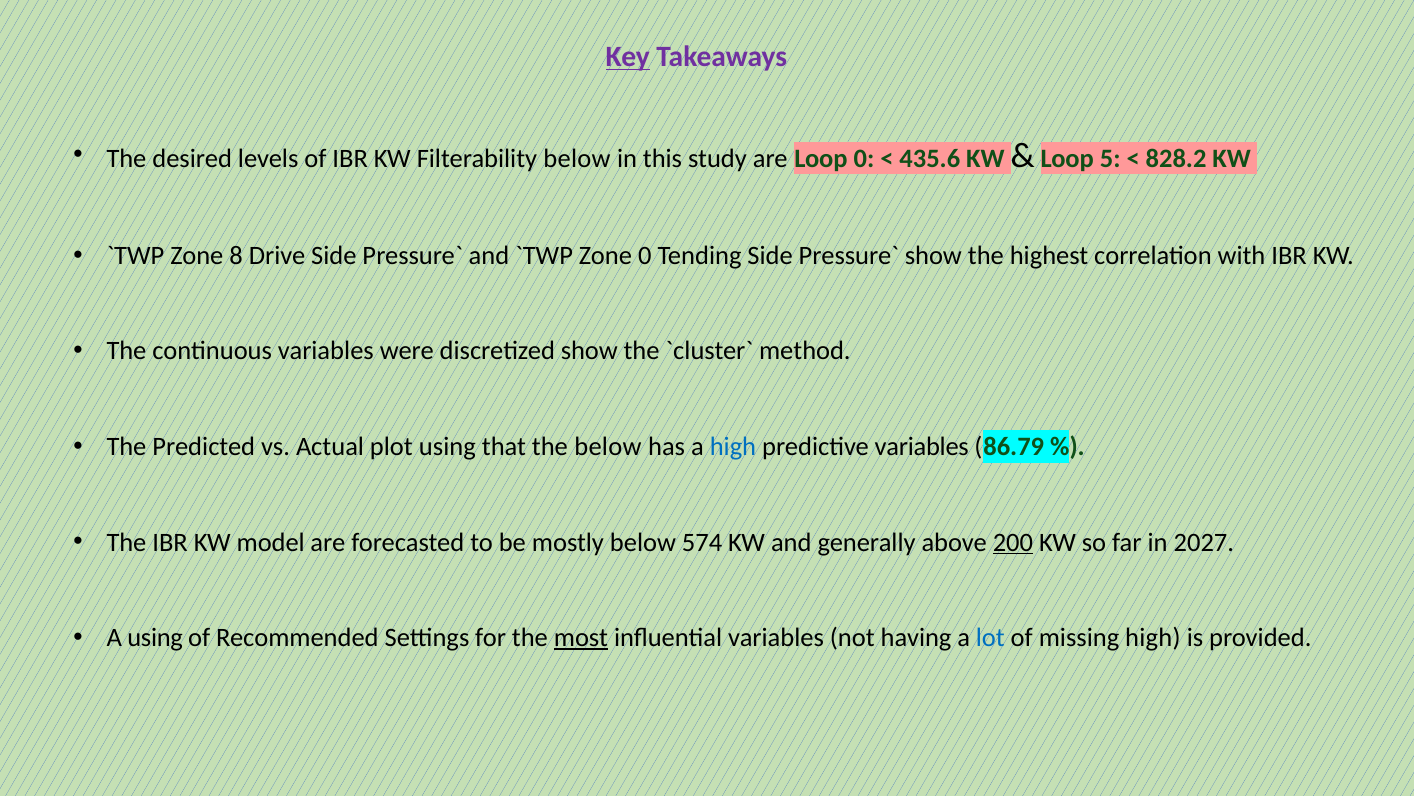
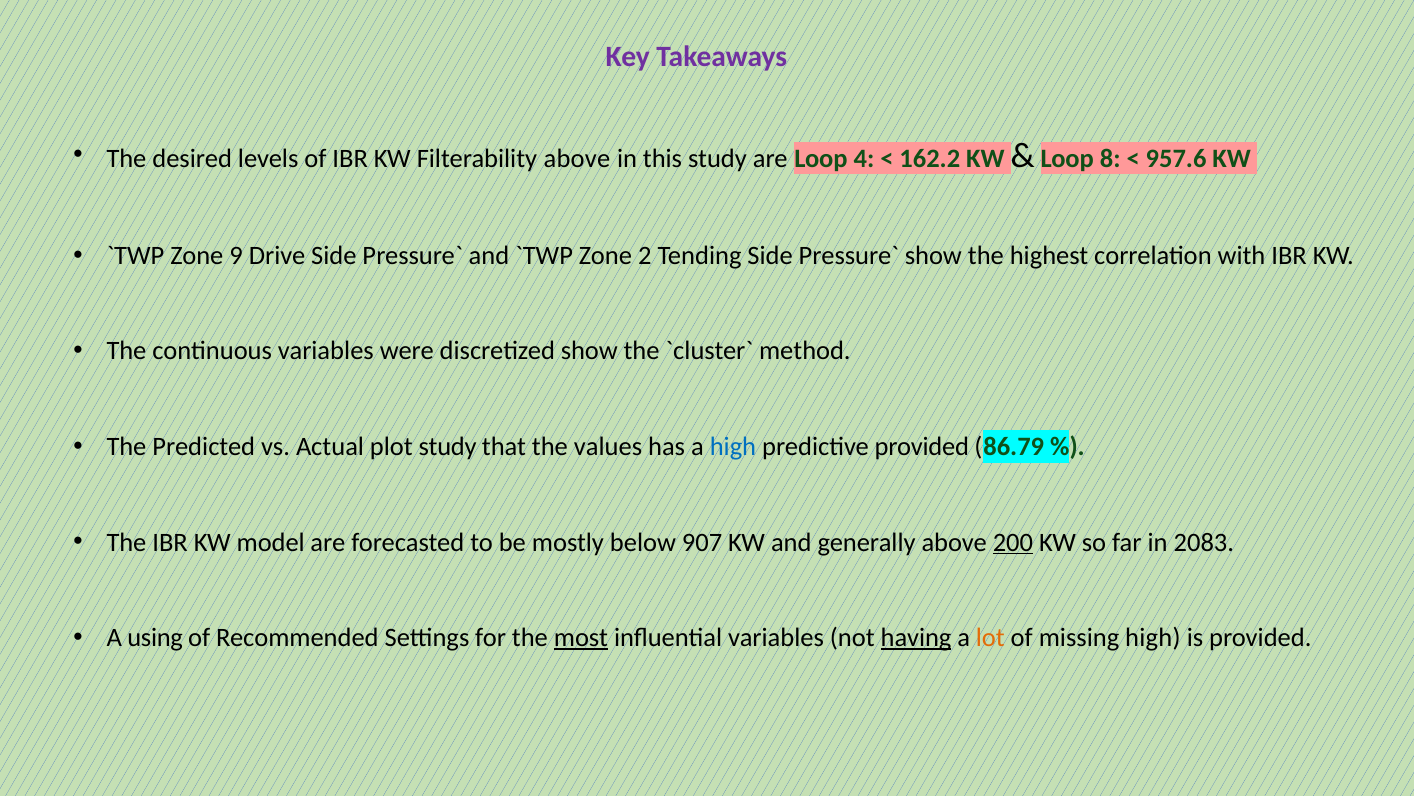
Key underline: present -> none
Filterability below: below -> above
Loop 0: 0 -> 4
435.6: 435.6 -> 162.2
5: 5 -> 8
828.2: 828.2 -> 957.6
8: 8 -> 9
Zone 0: 0 -> 2
plot using: using -> study
the below: below -> values
predictive variables: variables -> provided
574: 574 -> 907
2027: 2027 -> 2083
having underline: none -> present
lot colour: blue -> orange
